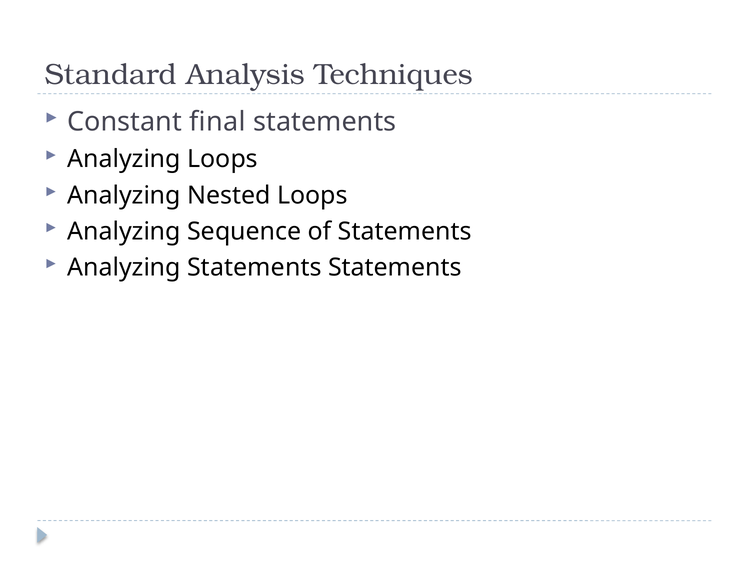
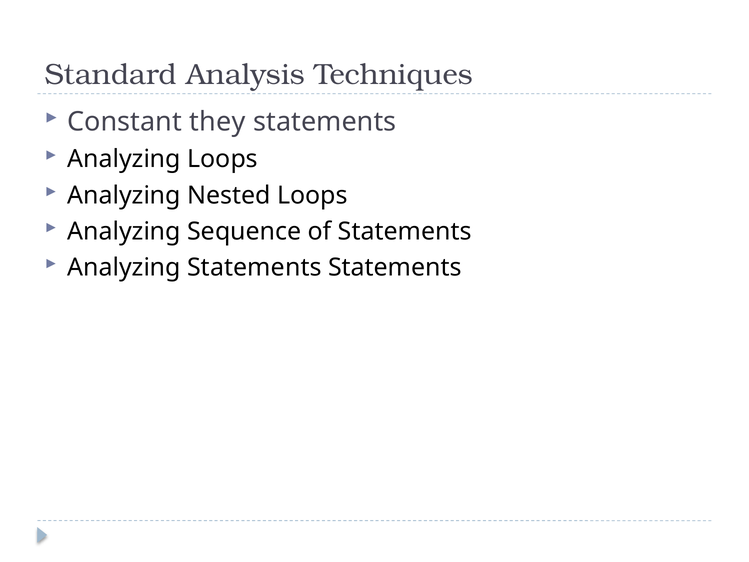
final: final -> they
